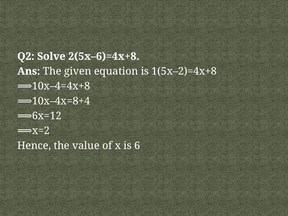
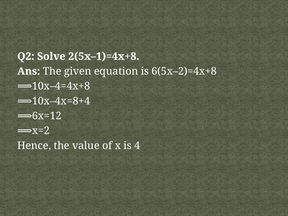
2(5x–6)=4x+8: 2(5x–6)=4x+8 -> 2(5x–1)=4x+8
1(5x–2)=4x+8: 1(5x–2)=4x+8 -> 6(5x–2)=4x+8
6: 6 -> 4
